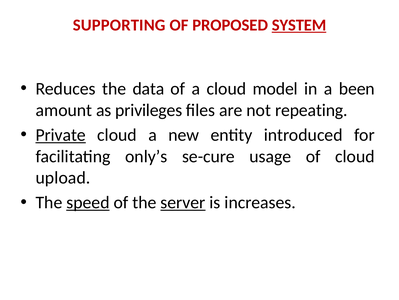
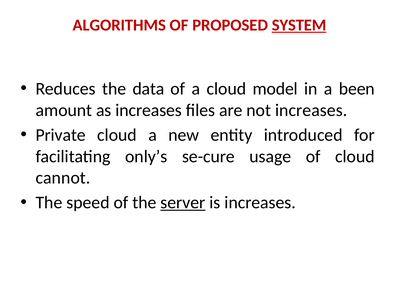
SUPPORTING: SUPPORTING -> ALGORITHMS
as privileges: privileges -> increases
not repeating: repeating -> increases
Private underline: present -> none
upload: upload -> cannot
speed underline: present -> none
